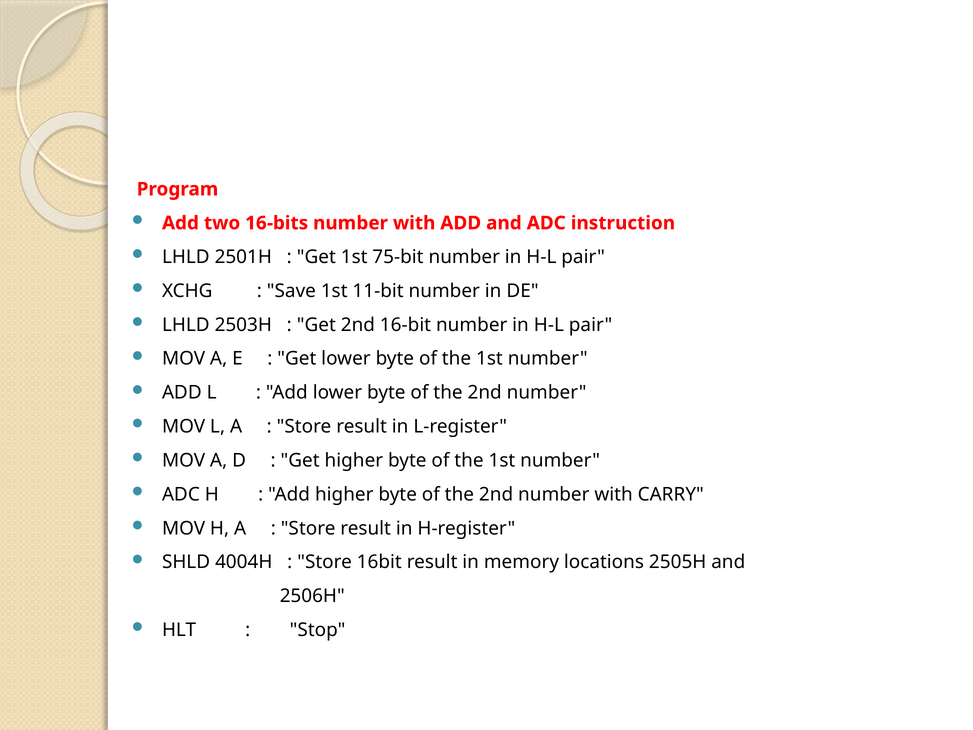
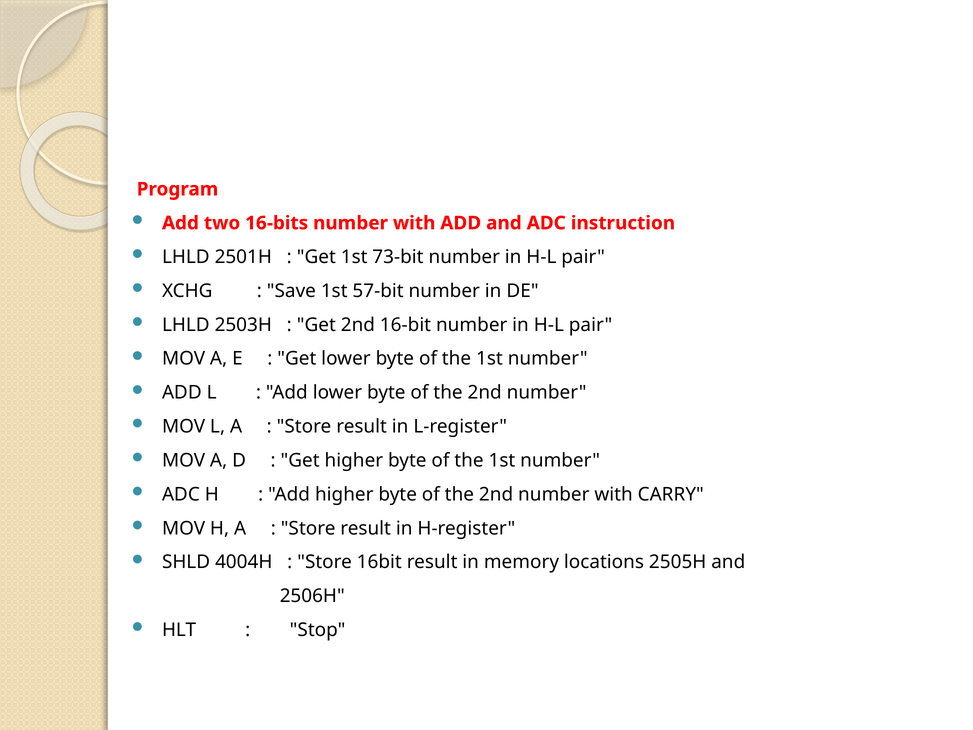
75-bit: 75-bit -> 73-bit
11-bit: 11-bit -> 57-bit
